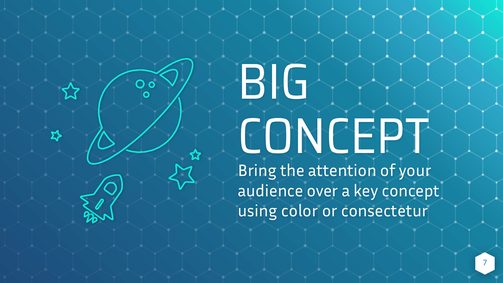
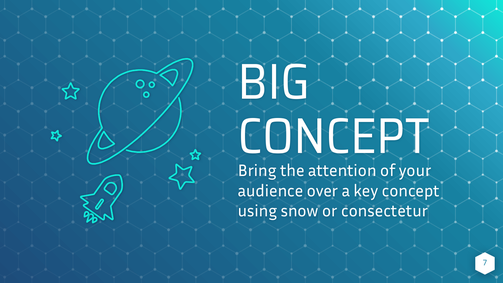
color: color -> snow
